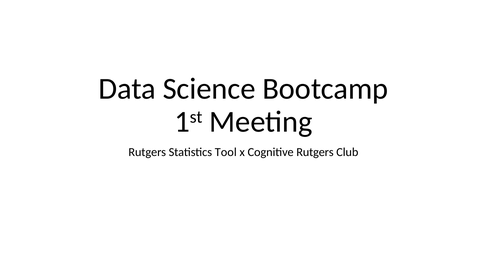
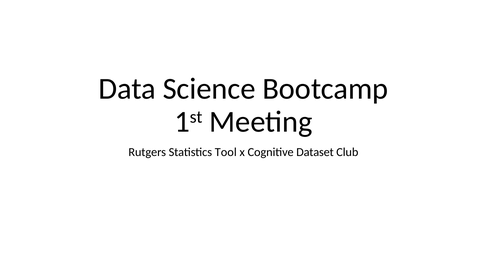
Cognitive Rutgers: Rutgers -> Dataset
